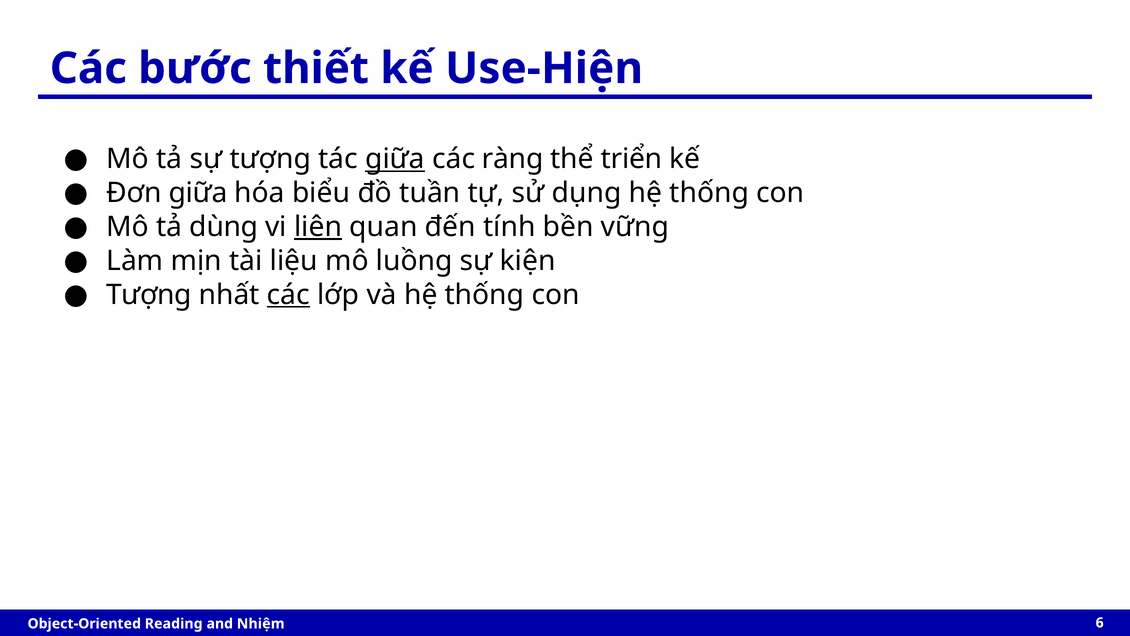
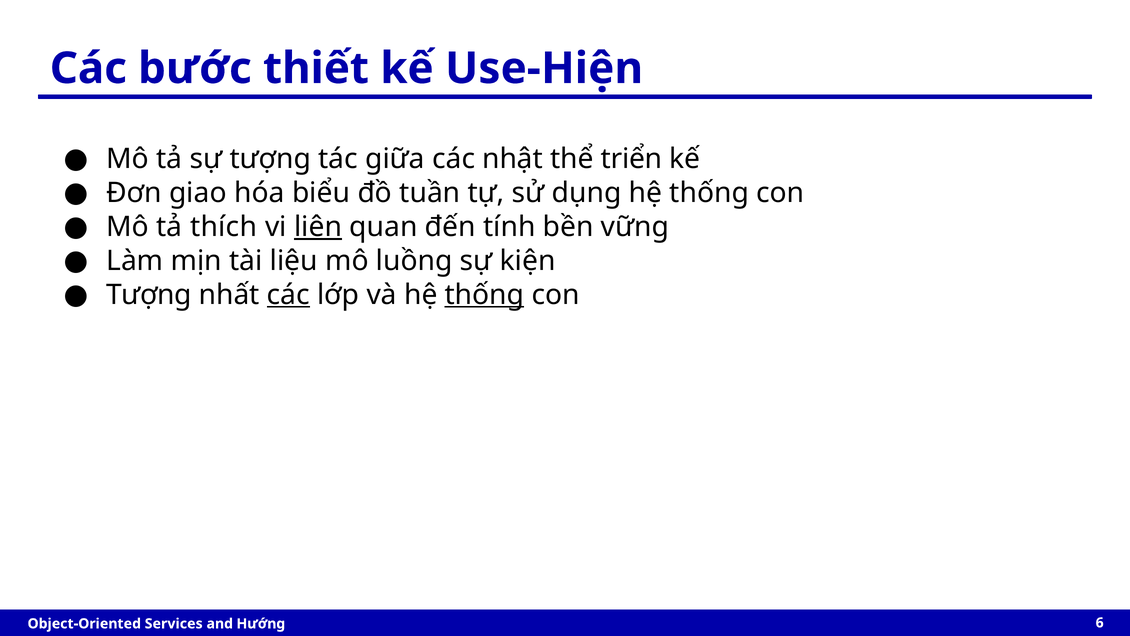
giữa at (395, 159) underline: present -> none
ràng: ràng -> nhật
Đơn giữa: giữa -> giao
dùng: dùng -> thích
thống at (484, 295) underline: none -> present
Reading: Reading -> Services
Nhiệm: Nhiệm -> Hướng
